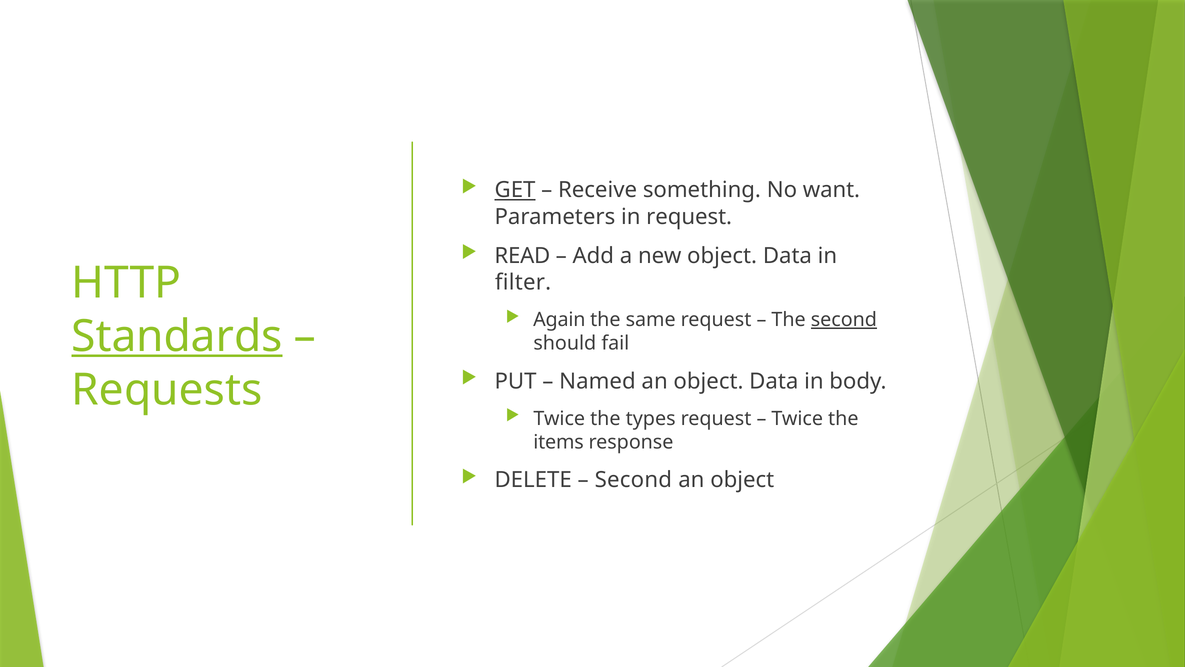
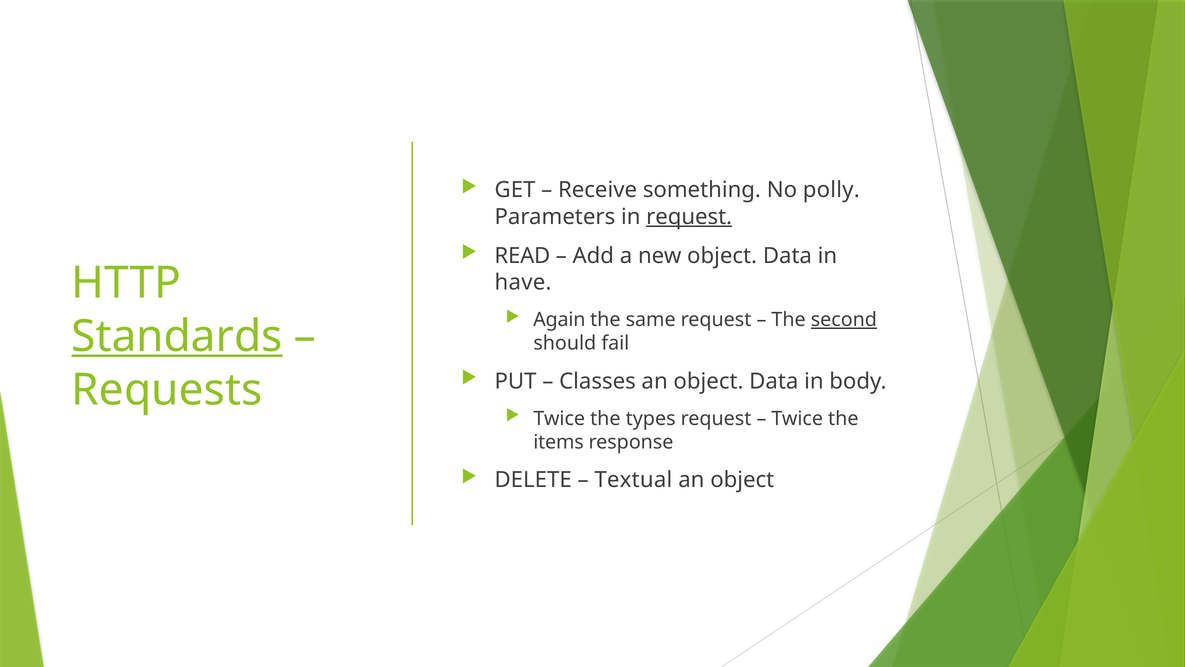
GET underline: present -> none
want: want -> polly
request at (689, 217) underline: none -> present
filter: filter -> have
Named: Named -> Classes
Second at (633, 480): Second -> Textual
